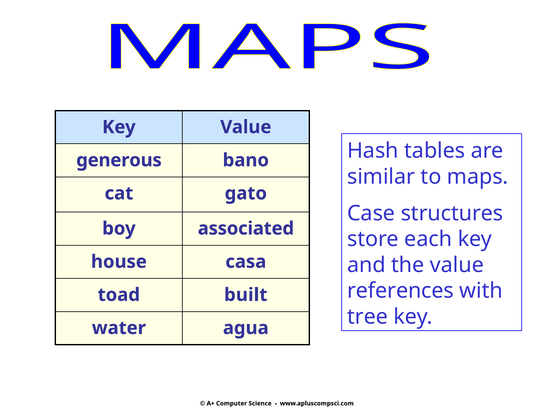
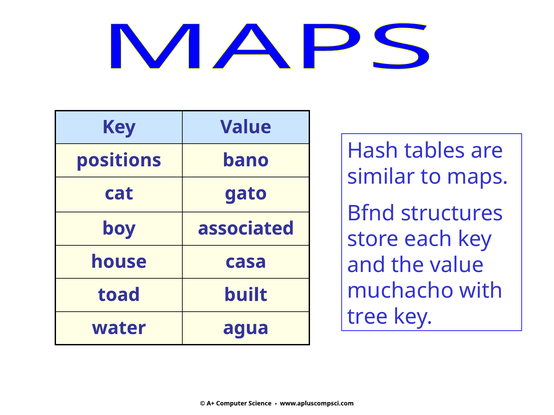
generous: generous -> positions
Case: Case -> Bfnd
references: references -> muchacho
